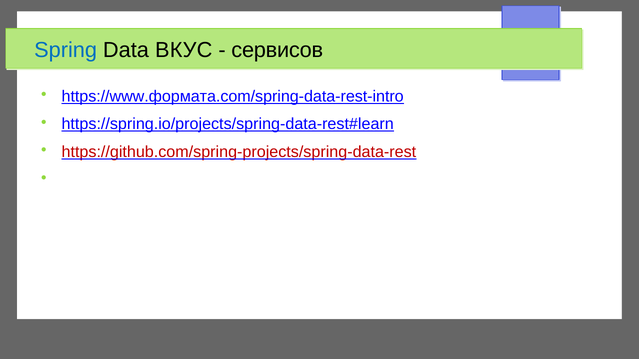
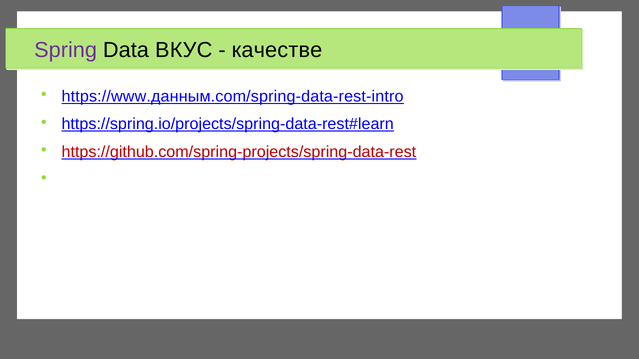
Spring colour: blue -> purple
сервисов: сервисов -> качестве
https://www.формата.com/spring-data-rest-intro: https://www.формата.com/spring-data-rest-intro -> https://www.данным.com/spring-data-rest-intro
